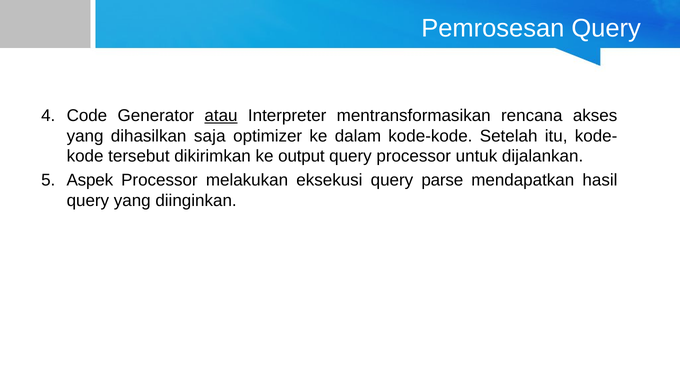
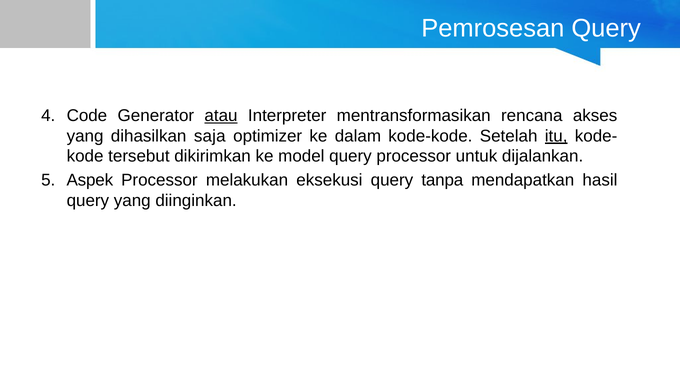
itu underline: none -> present
output: output -> model
parse: parse -> tanpa
